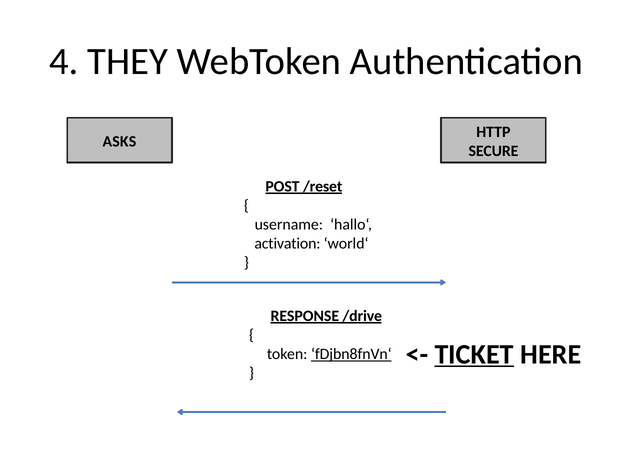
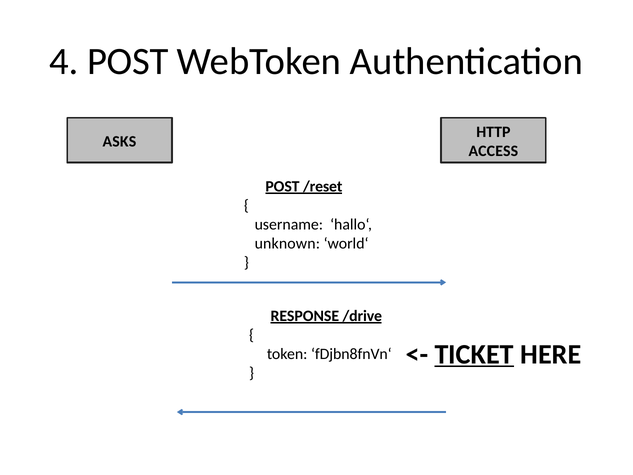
4 THEY: THEY -> POST
SECURE: SECURE -> ACCESS
activation: activation -> unknown
fDjbn8fnVn‘ underline: present -> none
